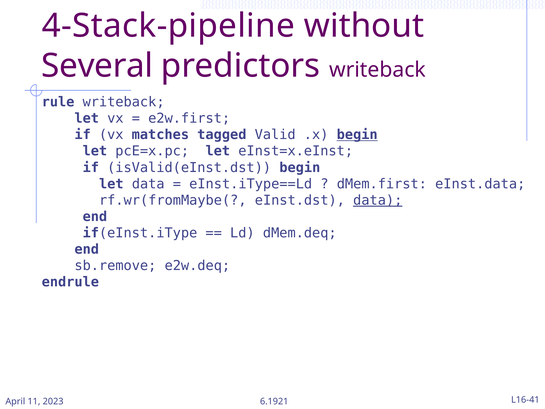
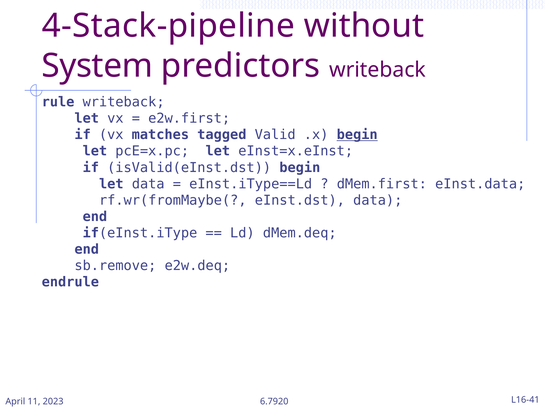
Several: Several -> System
data at (378, 200) underline: present -> none
6.1921: 6.1921 -> 6.7920
